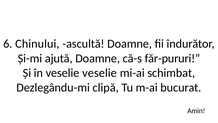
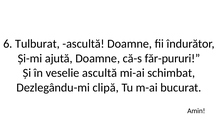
Chinului: Chinului -> Tulburat
veselie veselie: veselie -> ascultă
